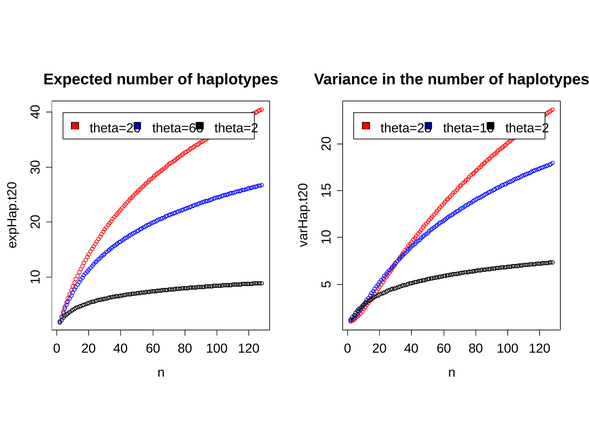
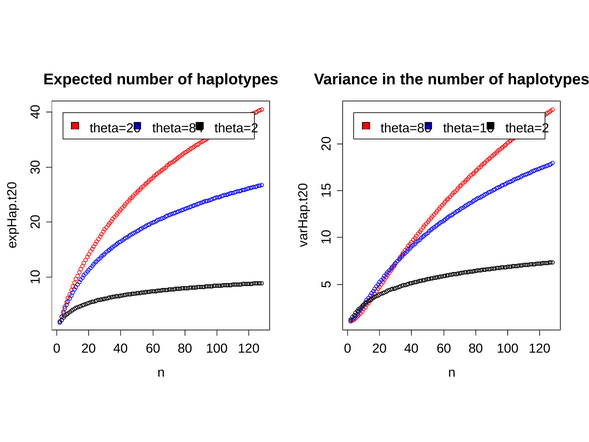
theta=66: theta=66 -> theta=84
theta=28: theta=28 -> theta=80
